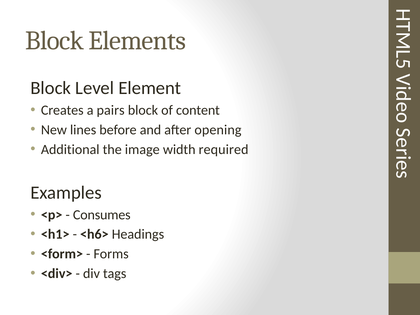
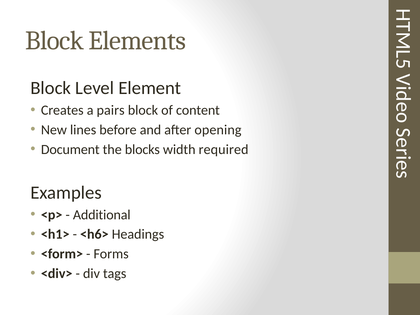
Additional: Additional -> Document
image: image -> blocks
Consumes: Consumes -> Additional
